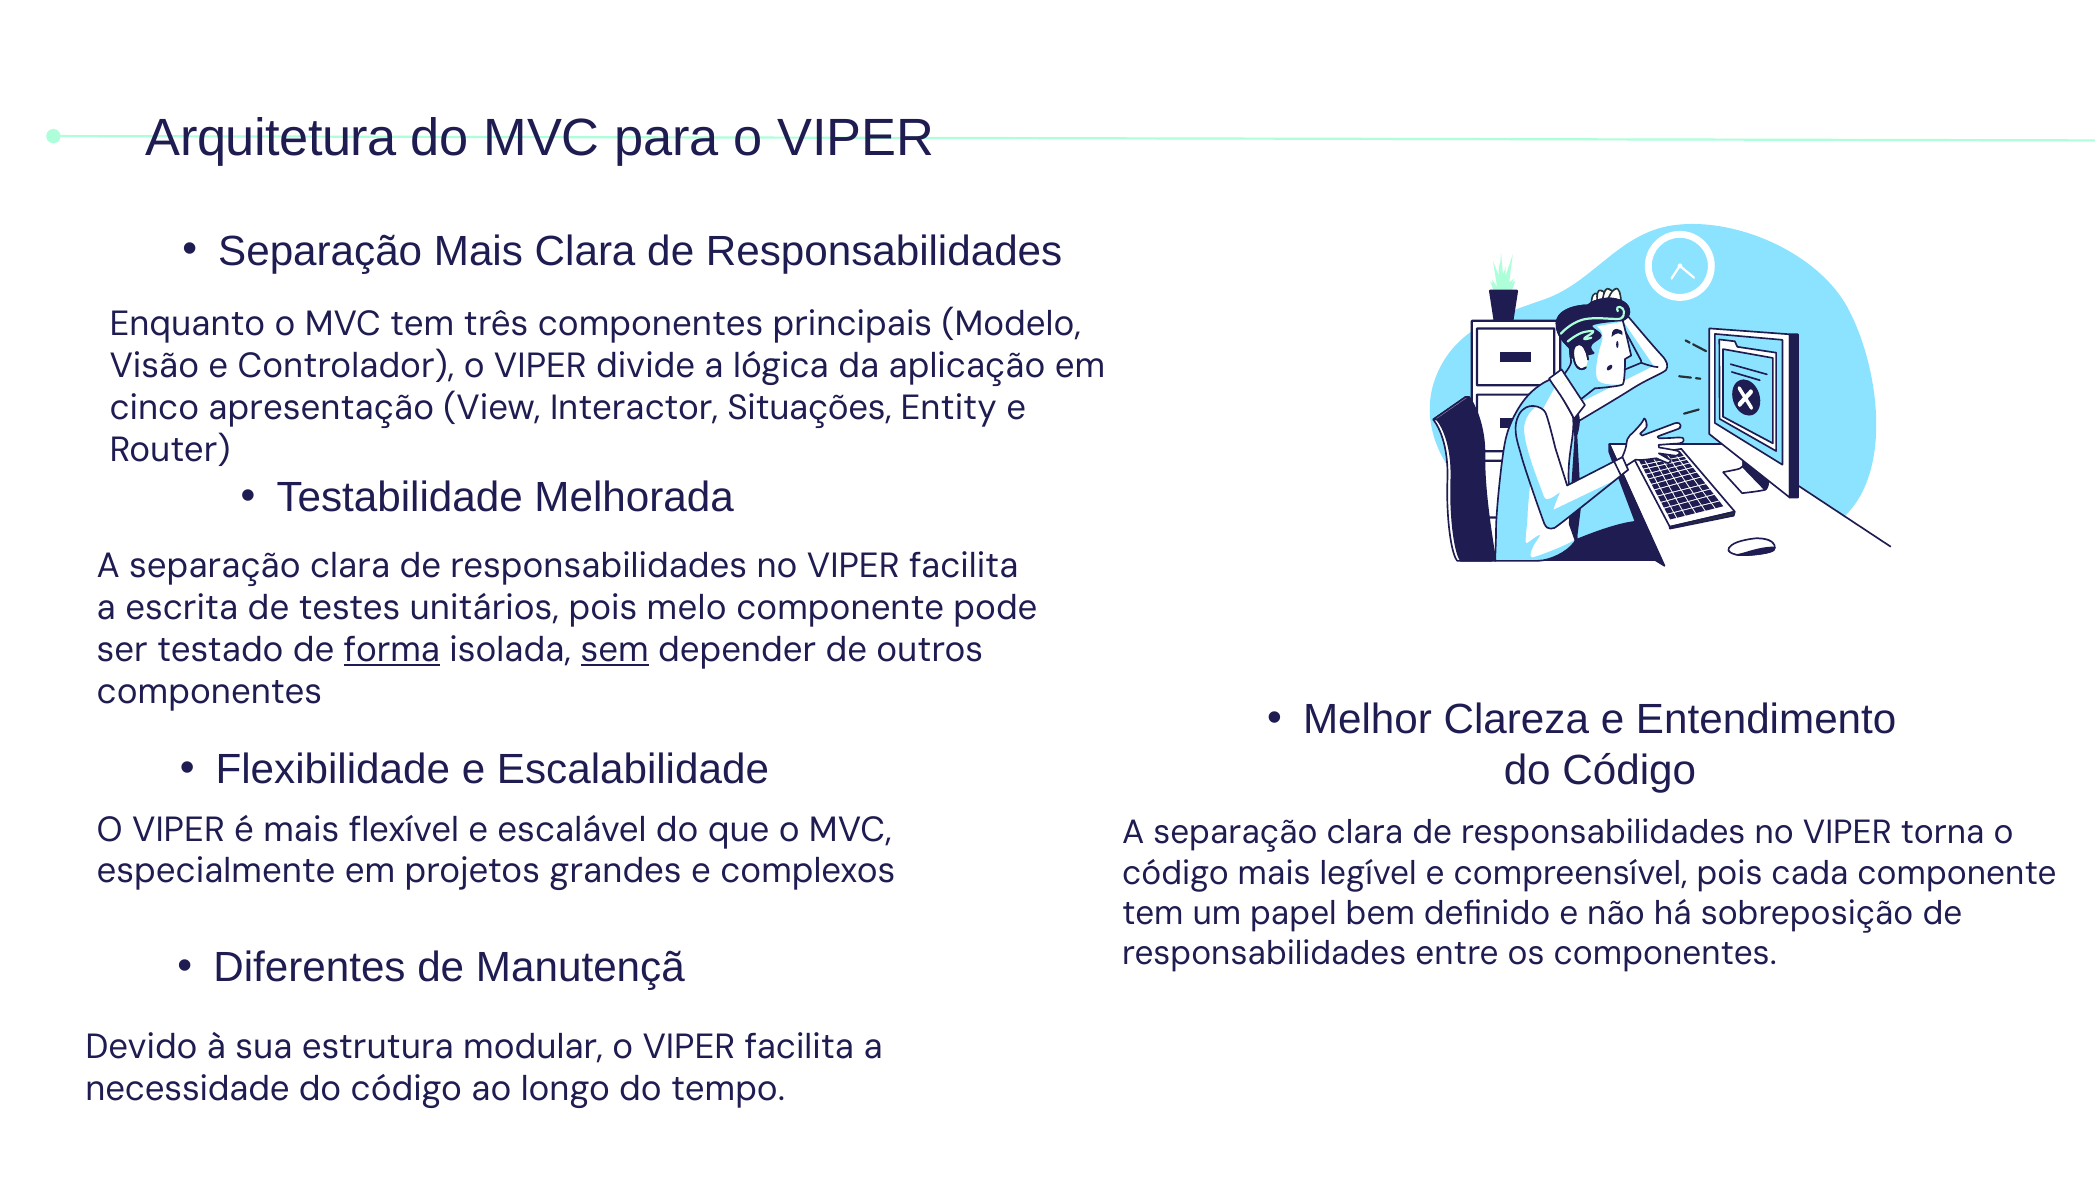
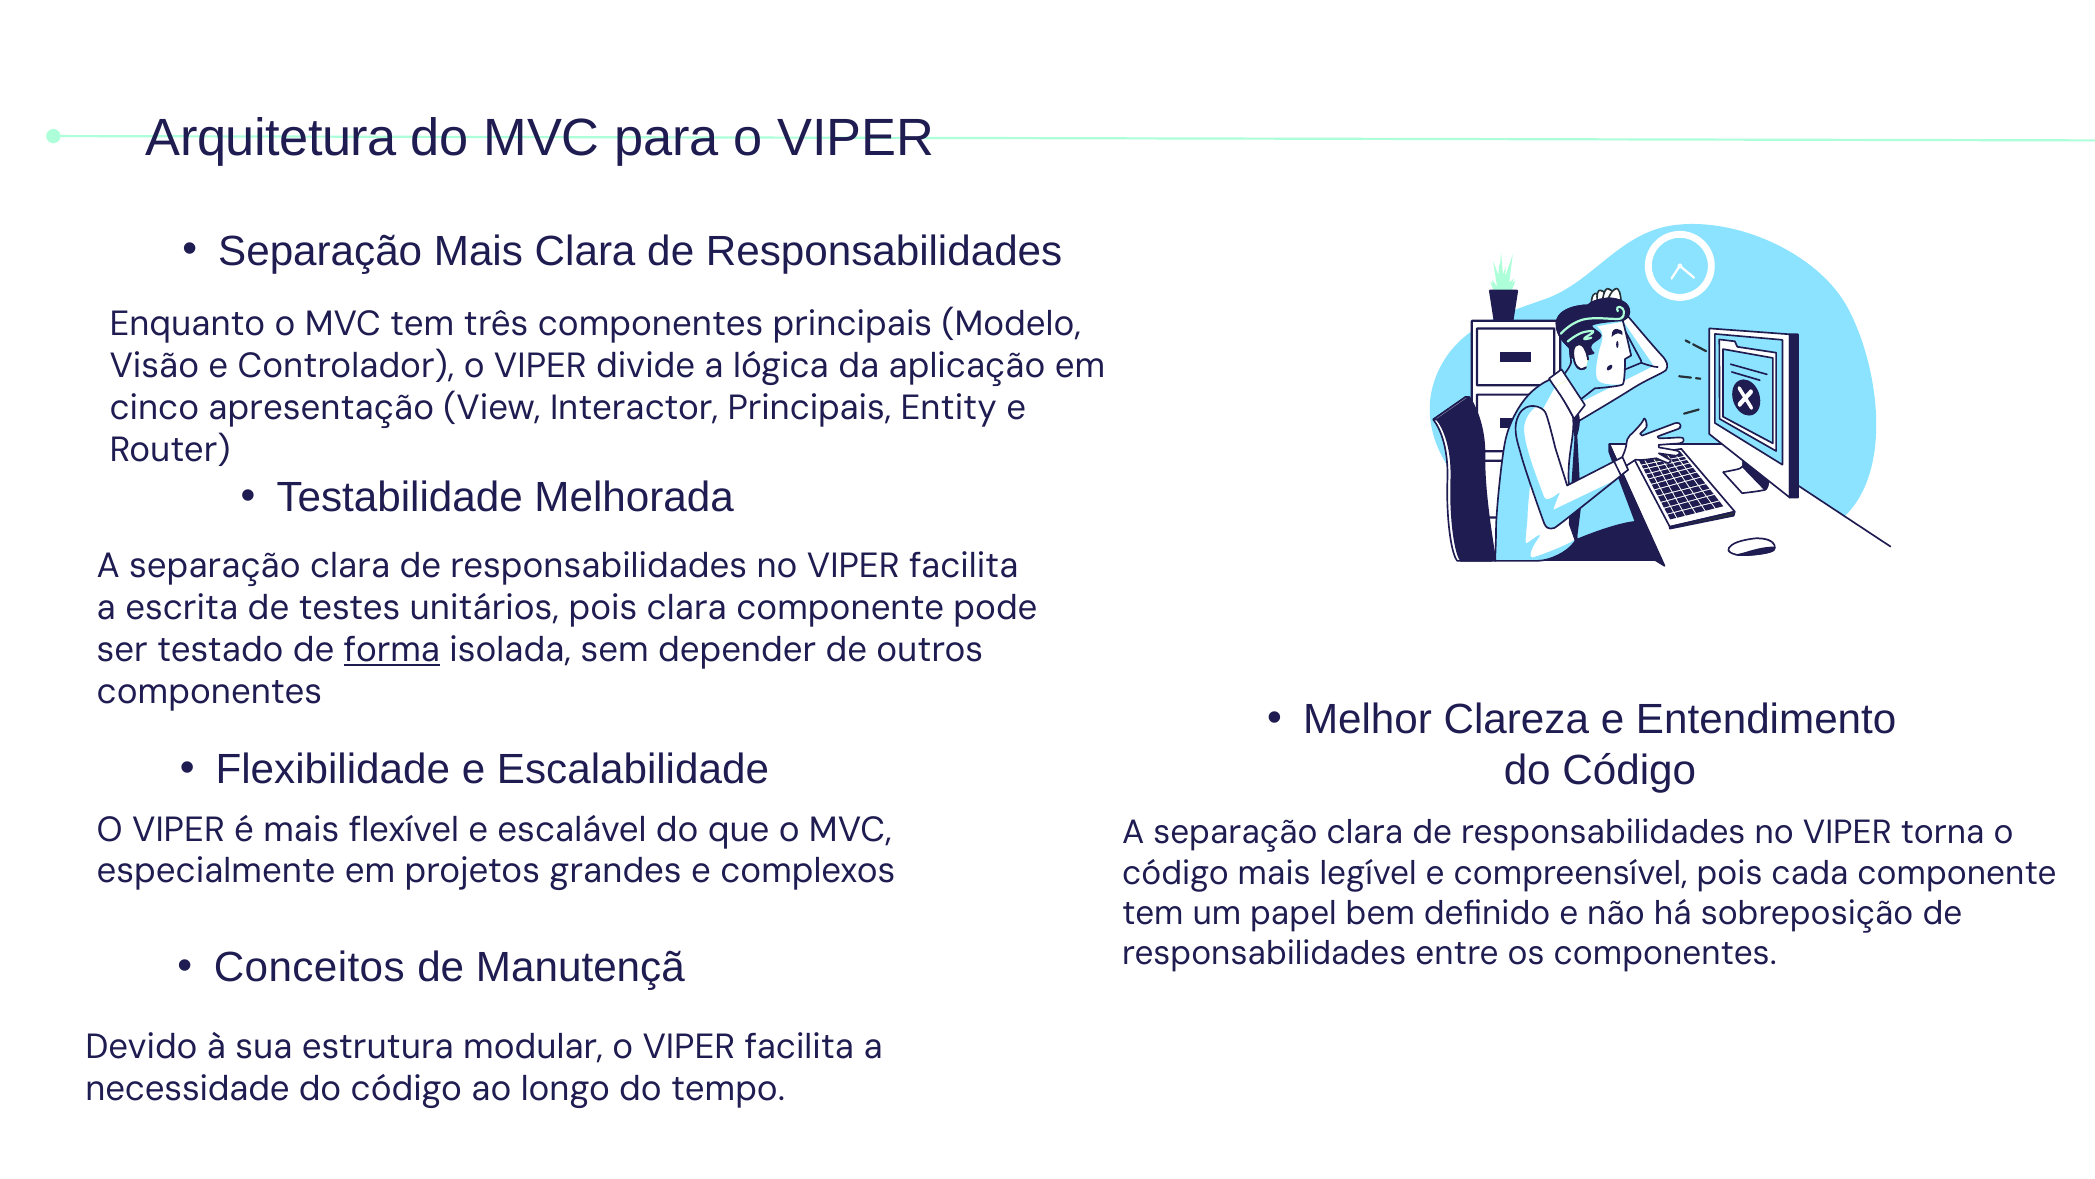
Interactor Situações: Situações -> Principais
pois melo: melo -> clara
sem underline: present -> none
Diferentes: Diferentes -> Conceitos
